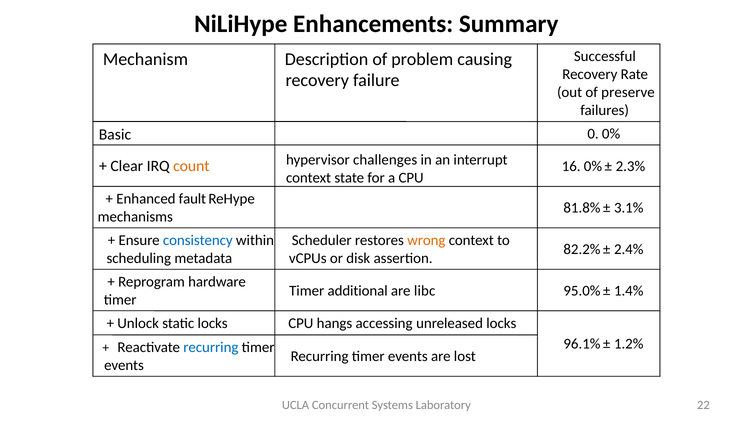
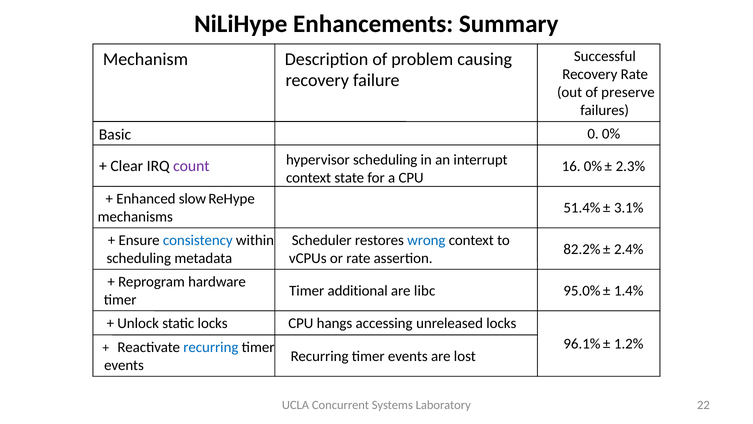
count colour: orange -> purple
hypervisor challenges: challenges -> scheduling
fault: fault -> slow
81.8%: 81.8% -> 51.4%
wrong colour: orange -> blue
or disk: disk -> rate
